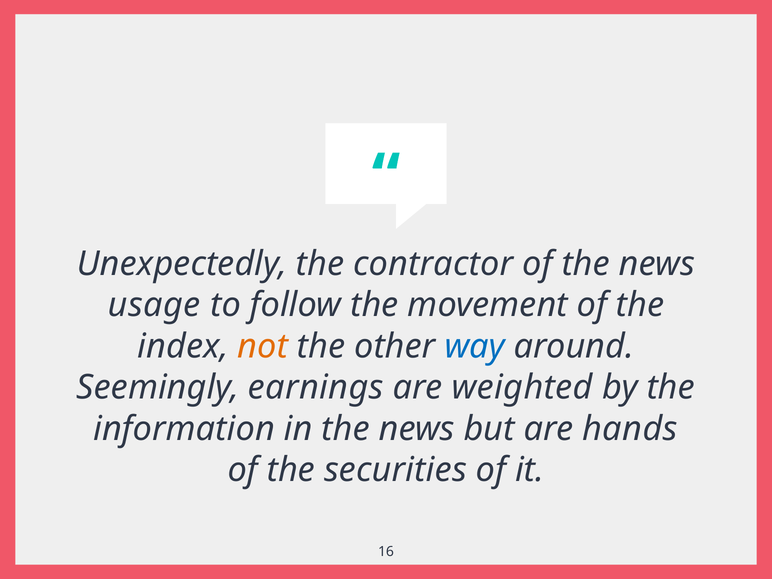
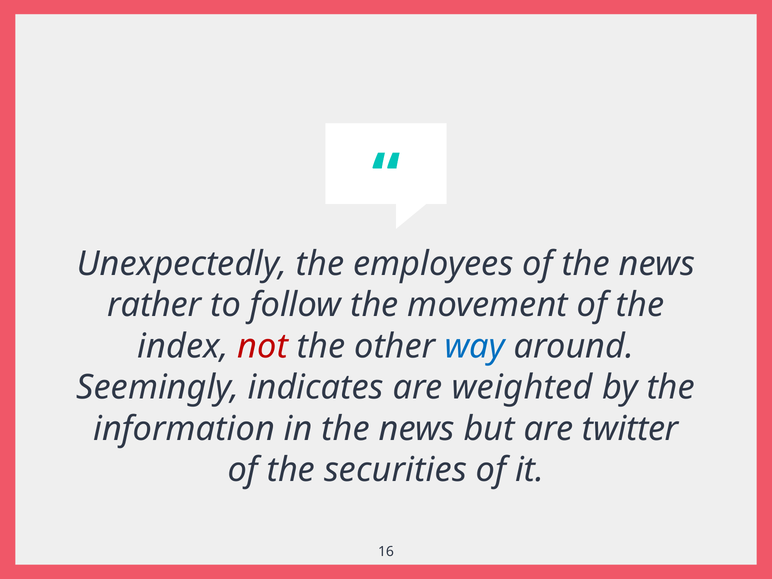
contractor: contractor -> employees
usage: usage -> rather
not colour: orange -> red
earnings: earnings -> indicates
hands: hands -> twitter
